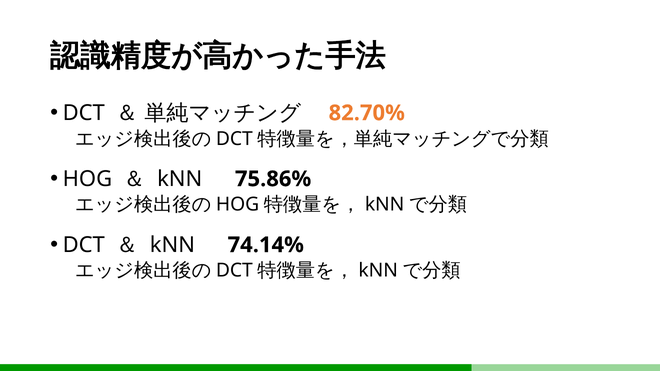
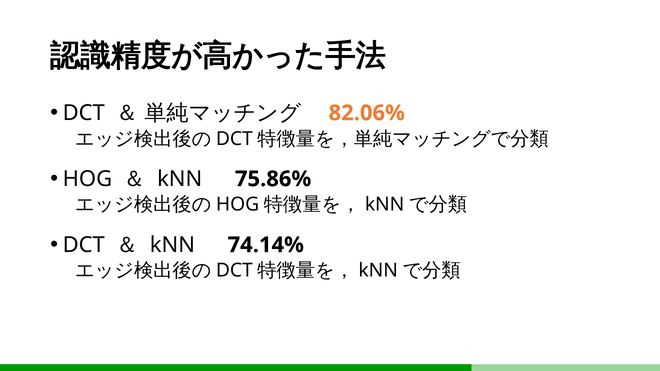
82.70%: 82.70% -> 82.06%
